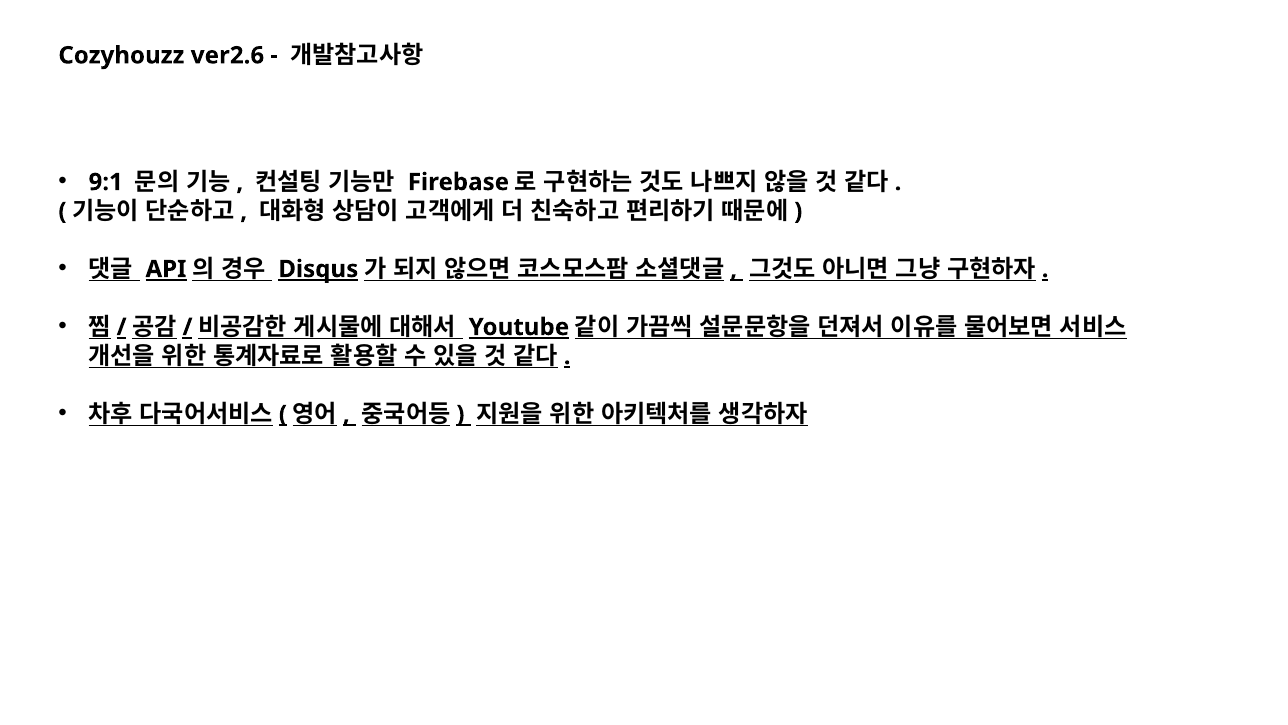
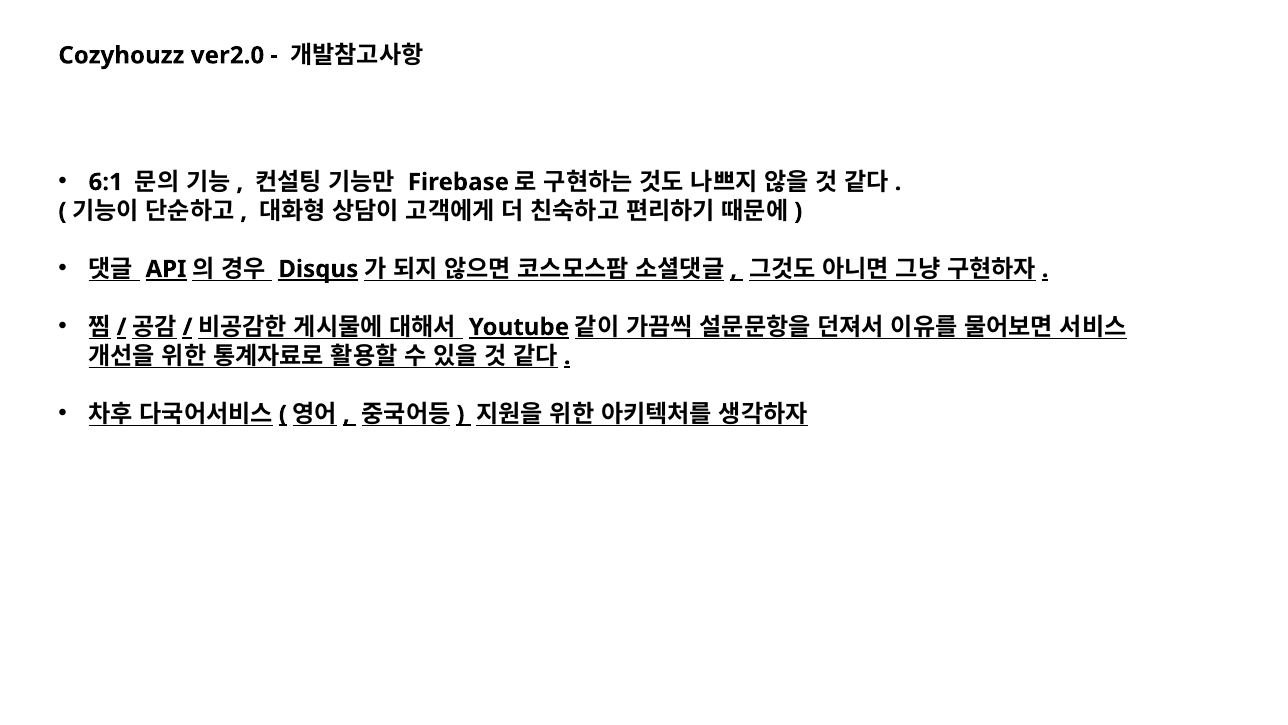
ver2.6: ver2.6 -> ver2.0
9:1: 9:1 -> 6:1
